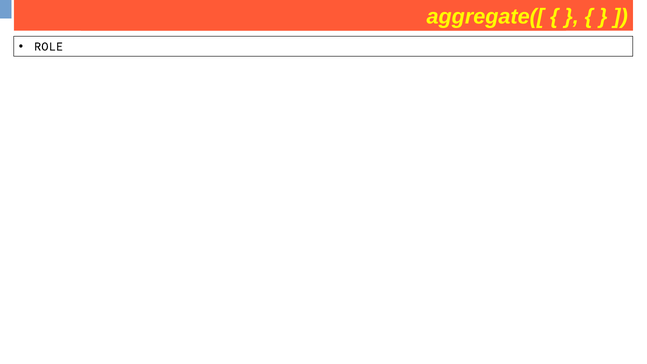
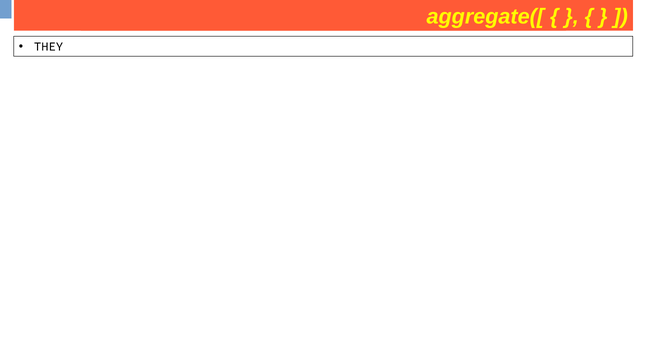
ROLE: ROLE -> THEY
